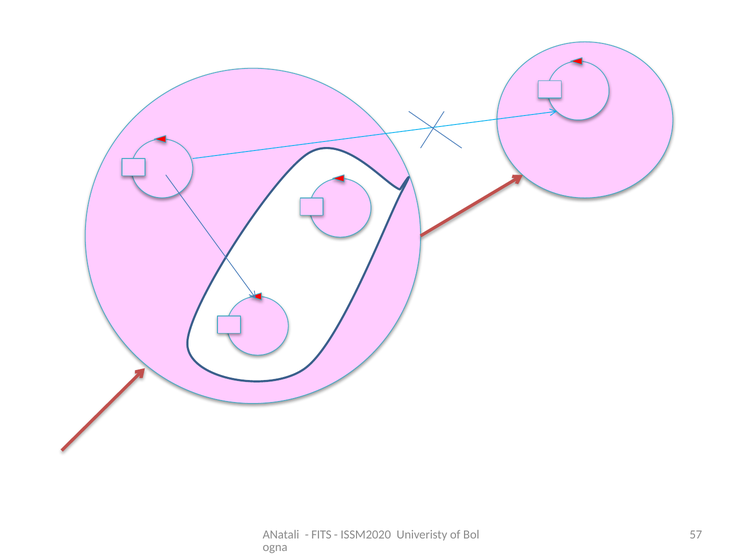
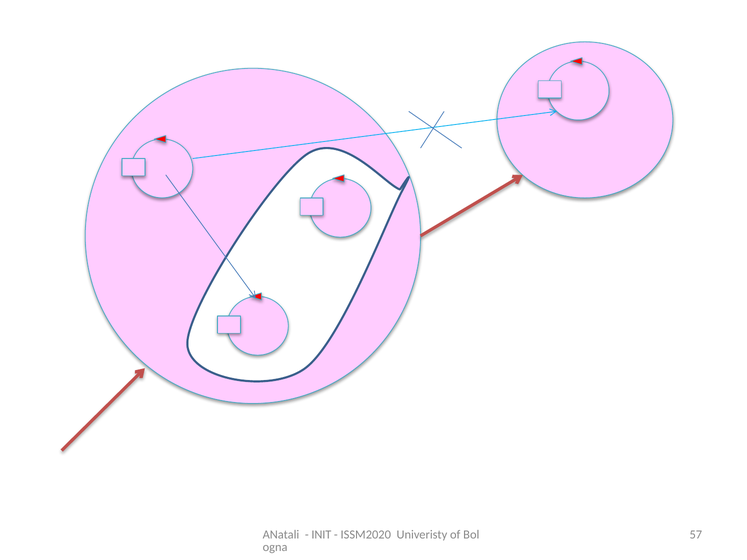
FITS: FITS -> INIT
